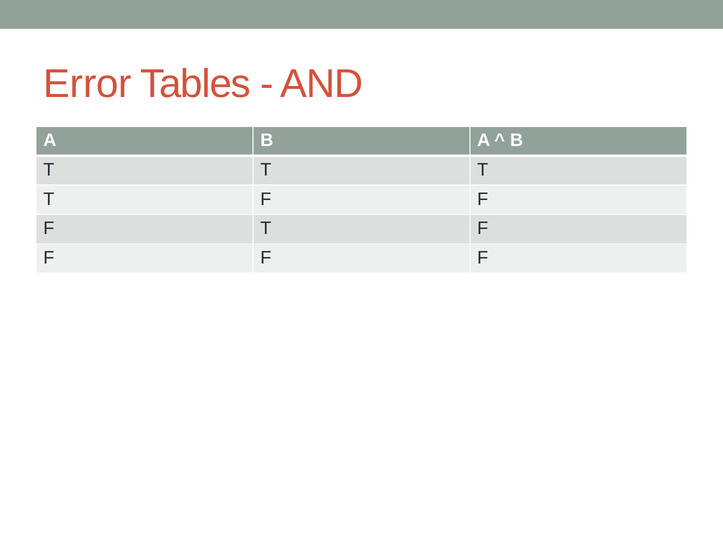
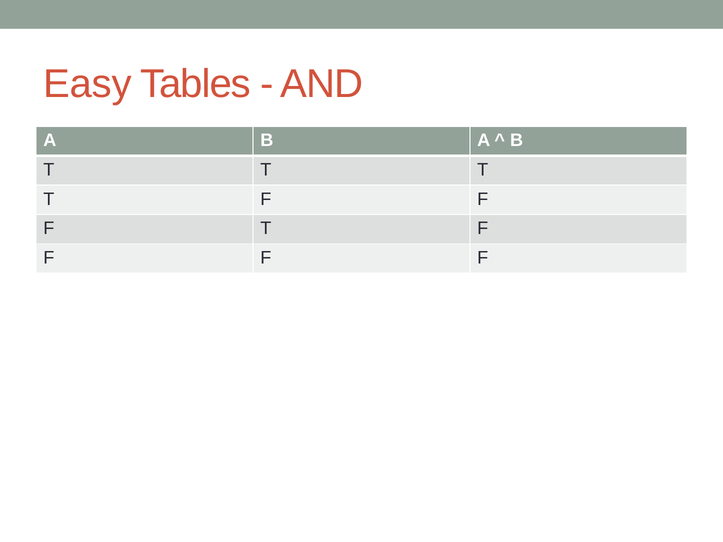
Error: Error -> Easy
